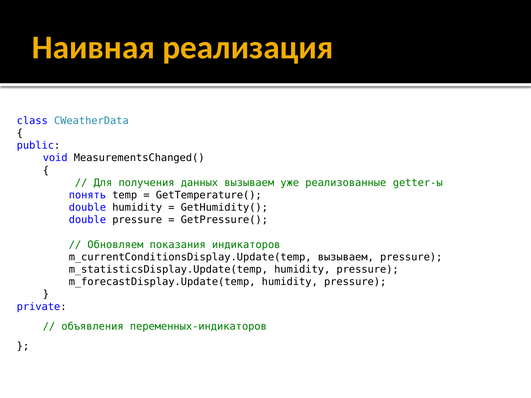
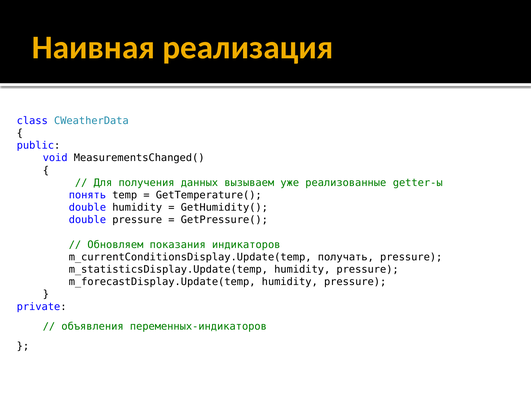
m_currentConditionsDisplay.Update(temp вызываем: вызываем -> получать
